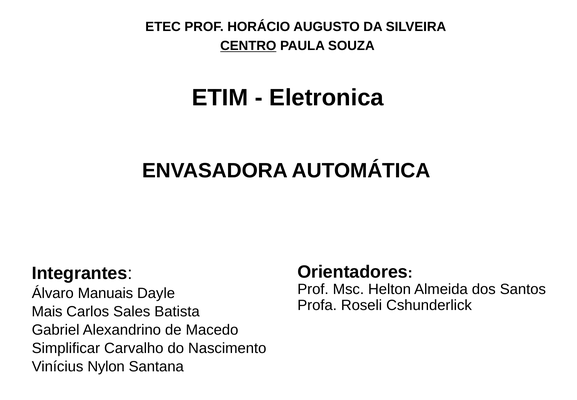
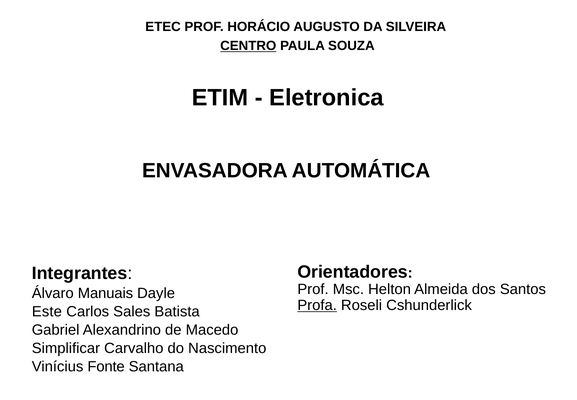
Profa underline: none -> present
Mais: Mais -> Este
Nylon: Nylon -> Fonte
